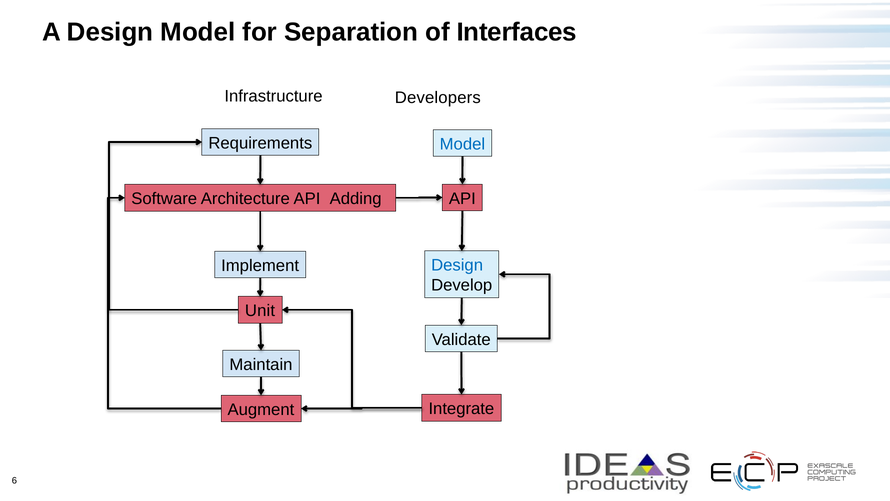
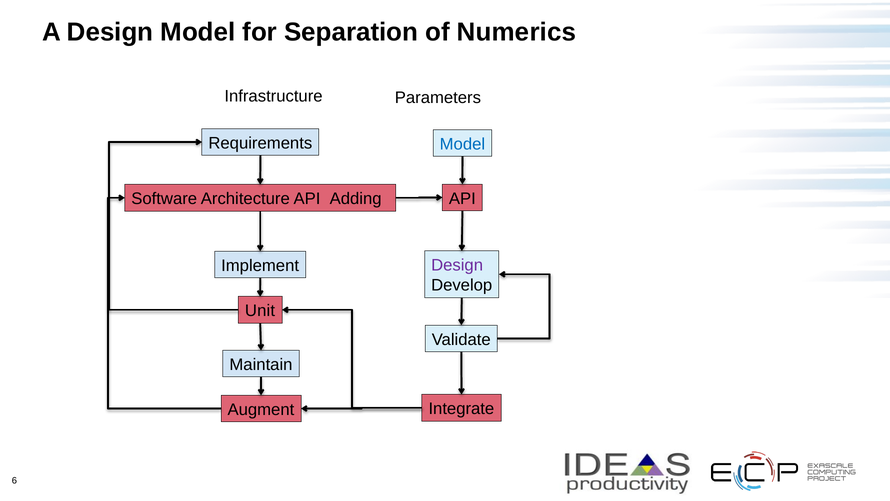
Interfaces: Interfaces -> Numerics
Developers: Developers -> Parameters
Design at (457, 265) colour: blue -> purple
